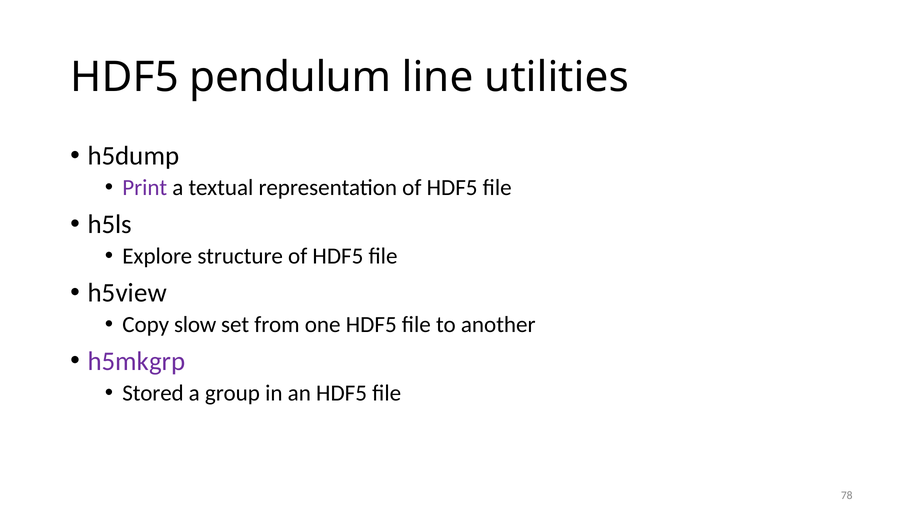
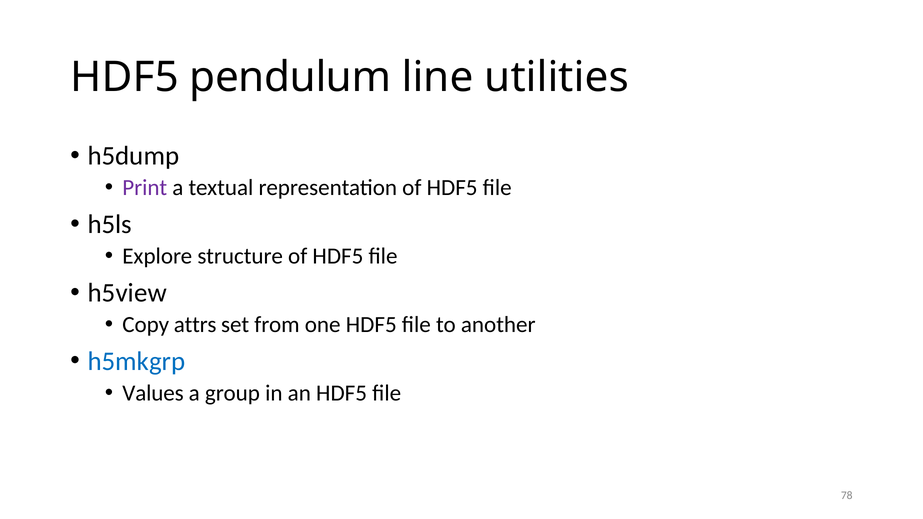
slow: slow -> attrs
h5mkgrp colour: purple -> blue
Stored: Stored -> Values
